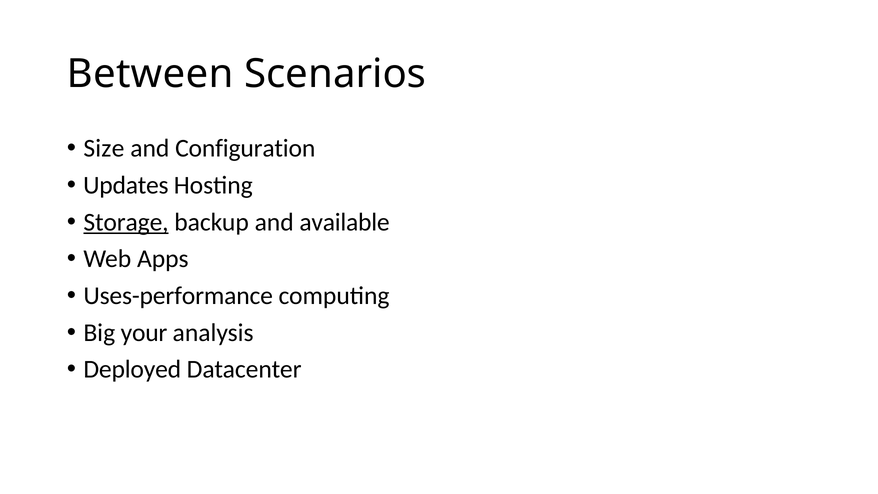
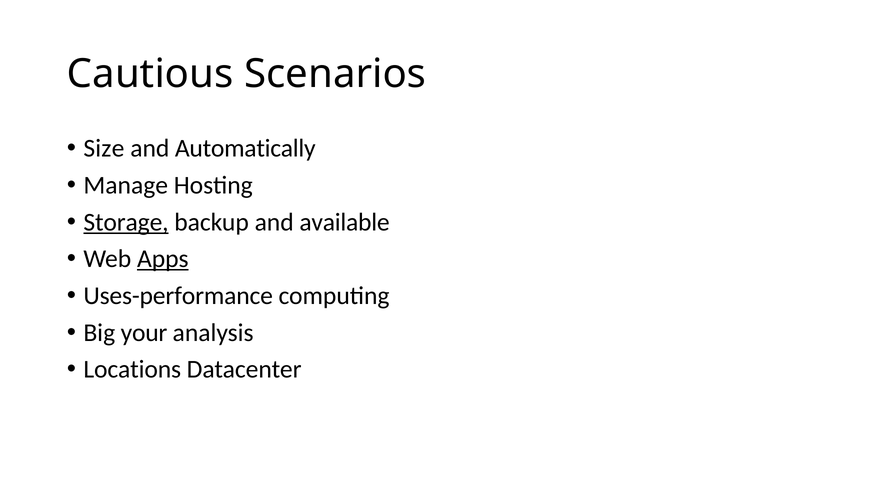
Between: Between -> Cautious
Configuration: Configuration -> Automatically
Updates: Updates -> Manage
Apps underline: none -> present
Deployed: Deployed -> Locations
